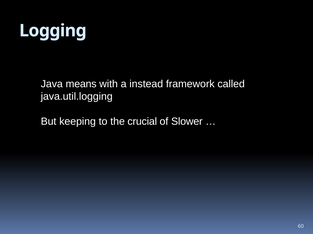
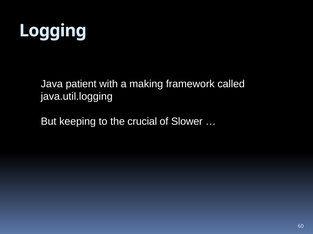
means: means -> patient
instead: instead -> making
